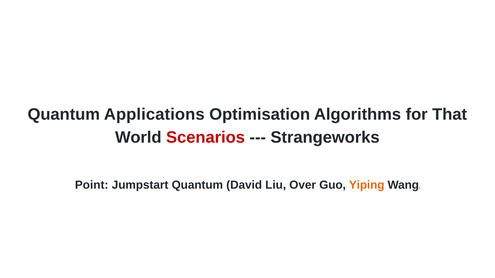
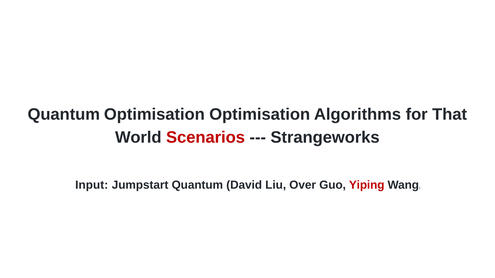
Quantum Applications: Applications -> Optimisation
Point: Point -> Input
Yiping colour: orange -> red
